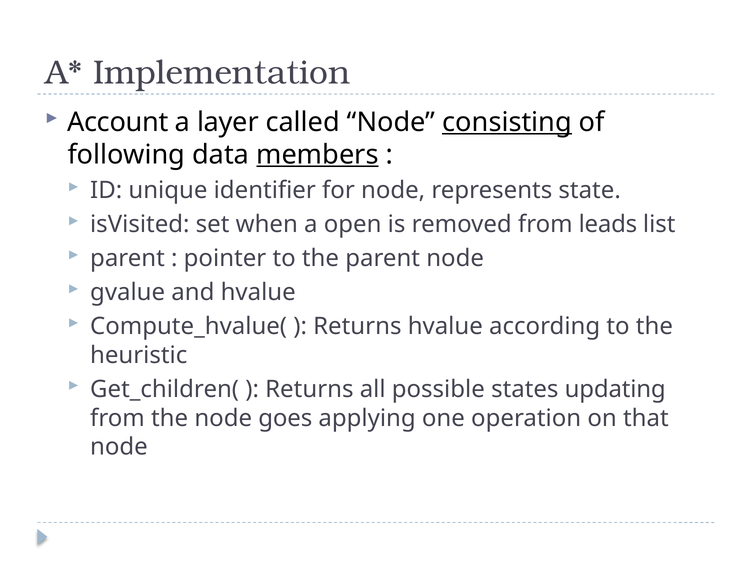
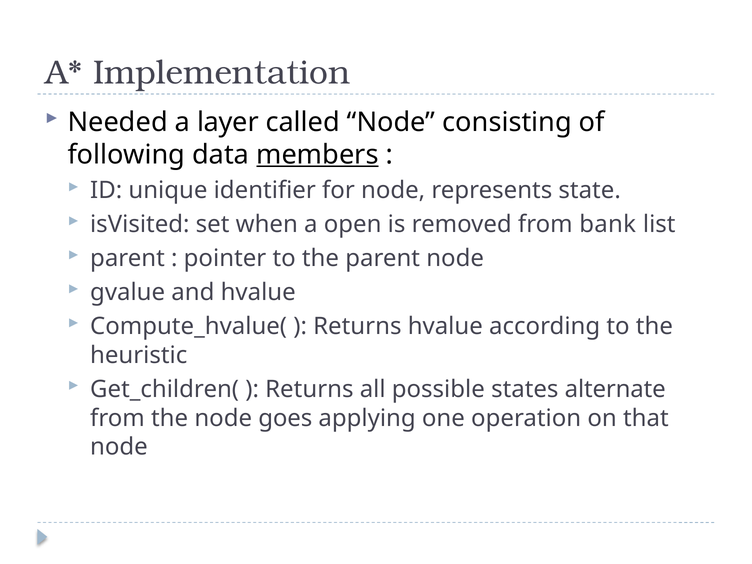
Account: Account -> Needed
consisting underline: present -> none
leads: leads -> bank
updating: updating -> alternate
